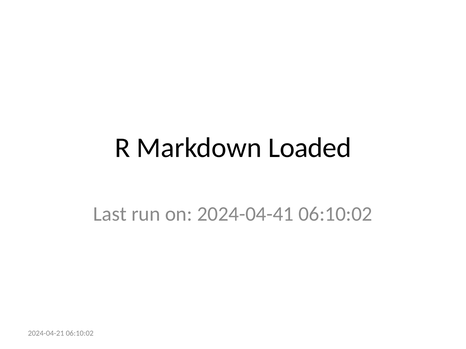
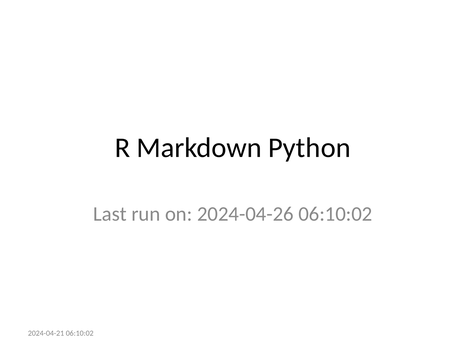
Loaded: Loaded -> Python
2024-04-41: 2024-04-41 -> 2024-04-26
